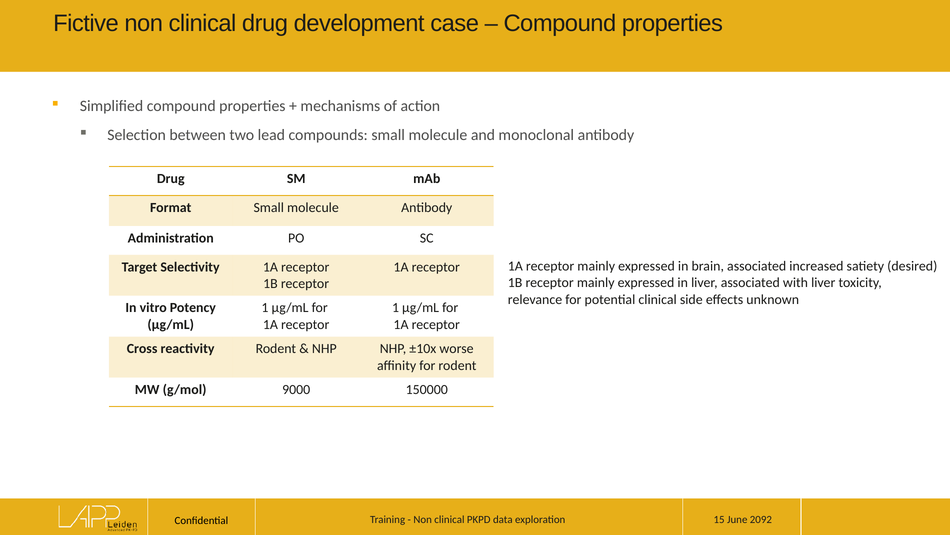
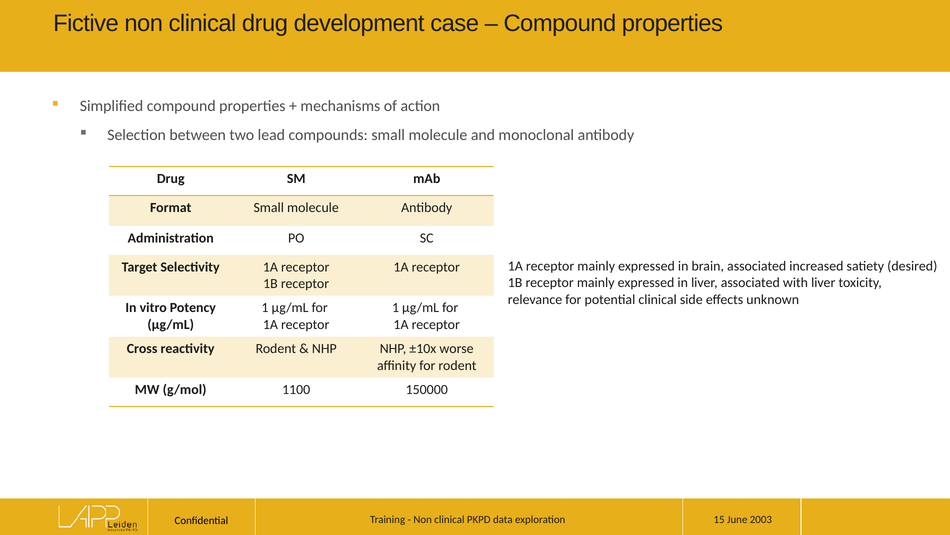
9000: 9000 -> 1100
2092: 2092 -> 2003
